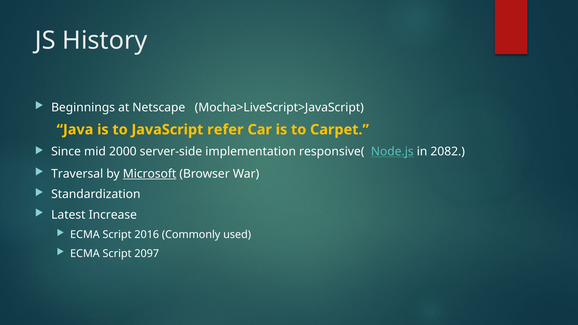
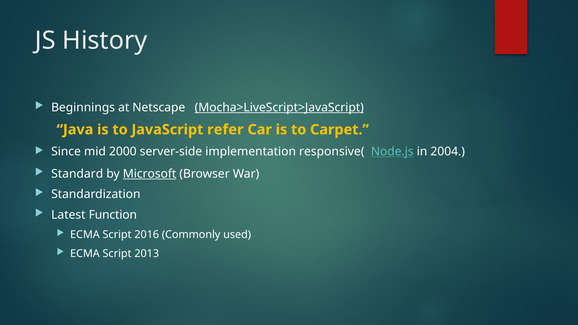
Mocha>LiveScript>JavaScript underline: none -> present
2082: 2082 -> 2004
Traversal: Traversal -> Standard
Increase: Increase -> Function
2097: 2097 -> 2013
